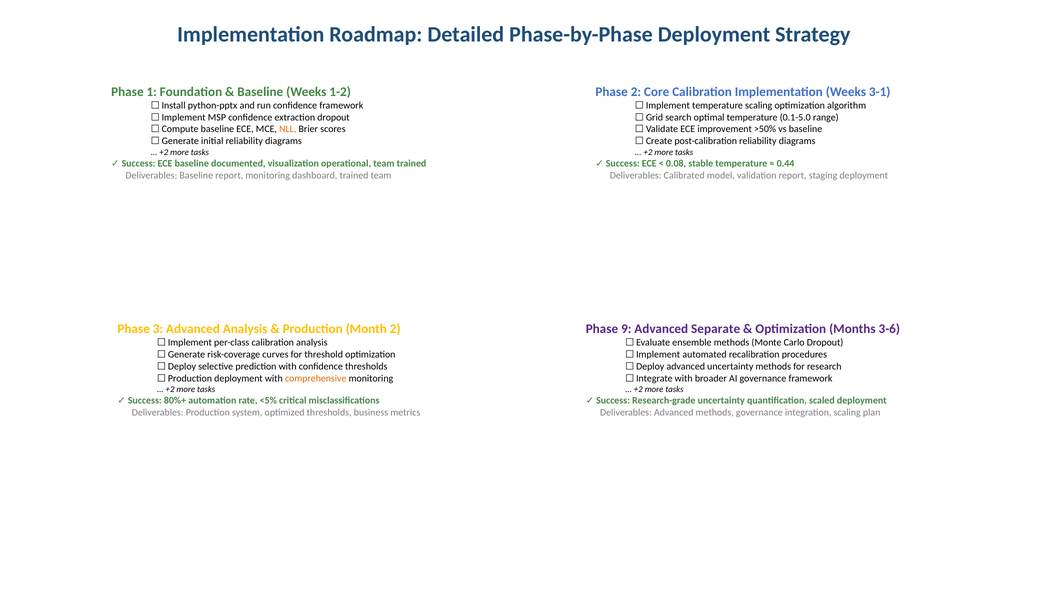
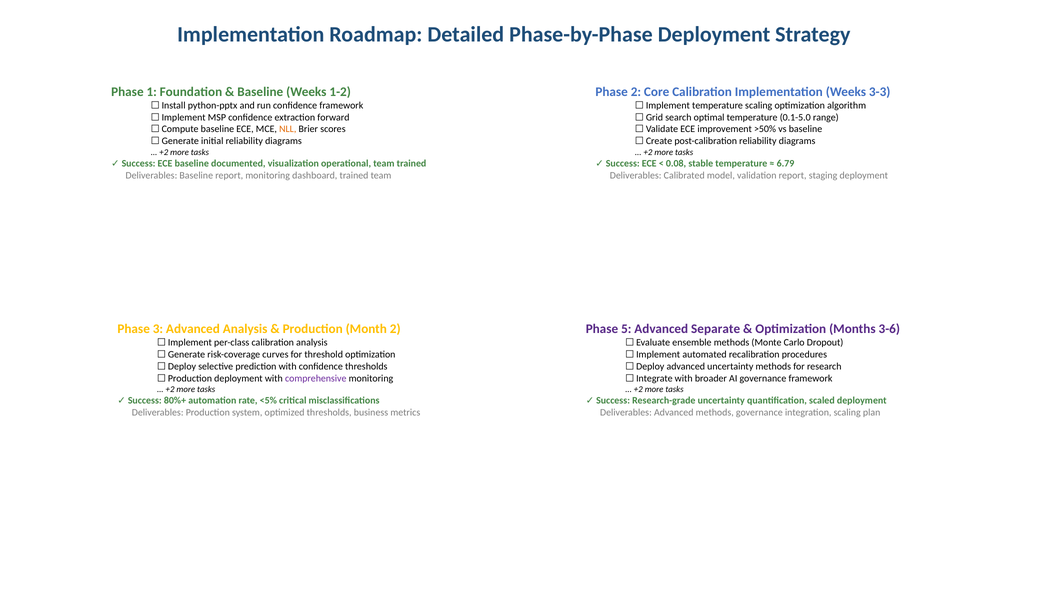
3-1: 3-1 -> 3-3
extraction dropout: dropout -> forward
0.44: 0.44 -> 6.79
9: 9 -> 5
comprehensive colour: orange -> purple
